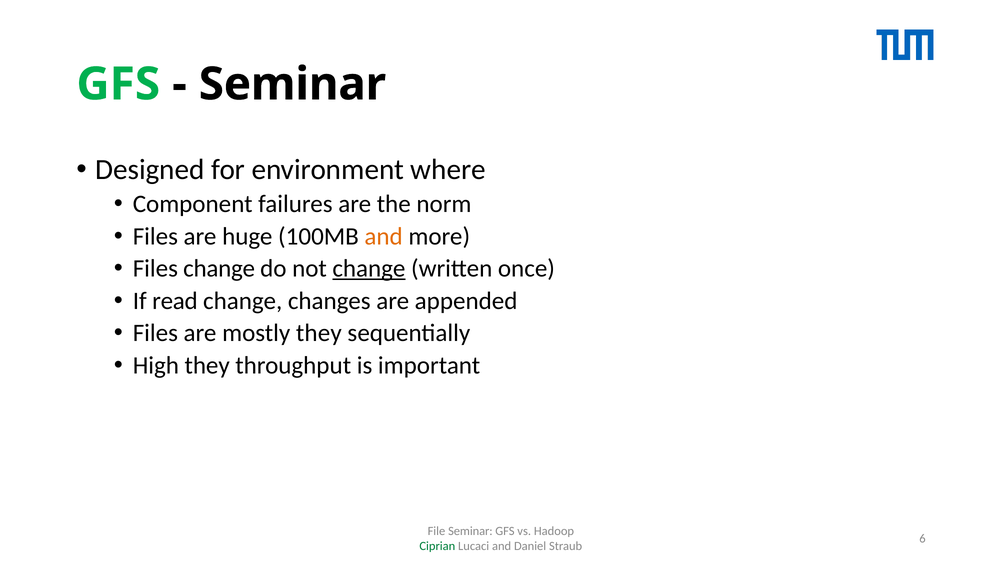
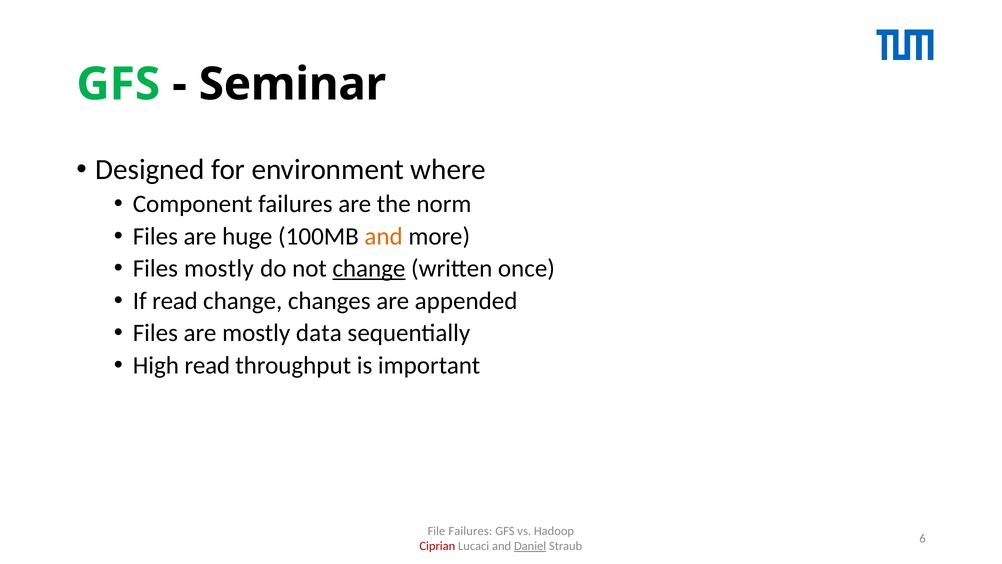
Files change: change -> mostly
mostly they: they -> data
High they: they -> read
File Seminar: Seminar -> Failures
Ciprian colour: green -> red
Daniel underline: none -> present
